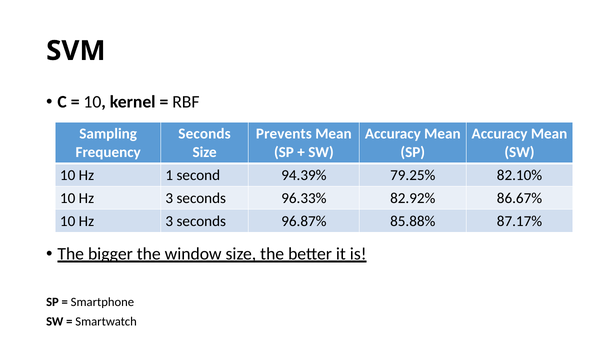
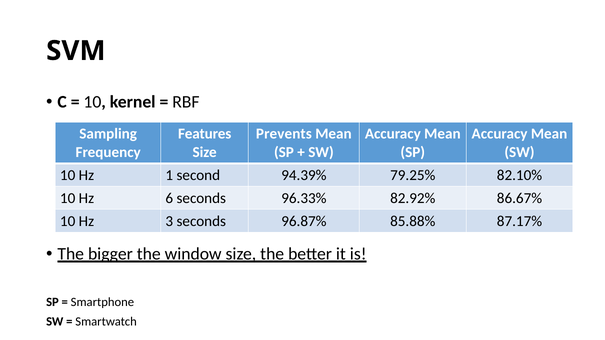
Seconds at (205, 134): Seconds -> Features
3 at (169, 198): 3 -> 6
